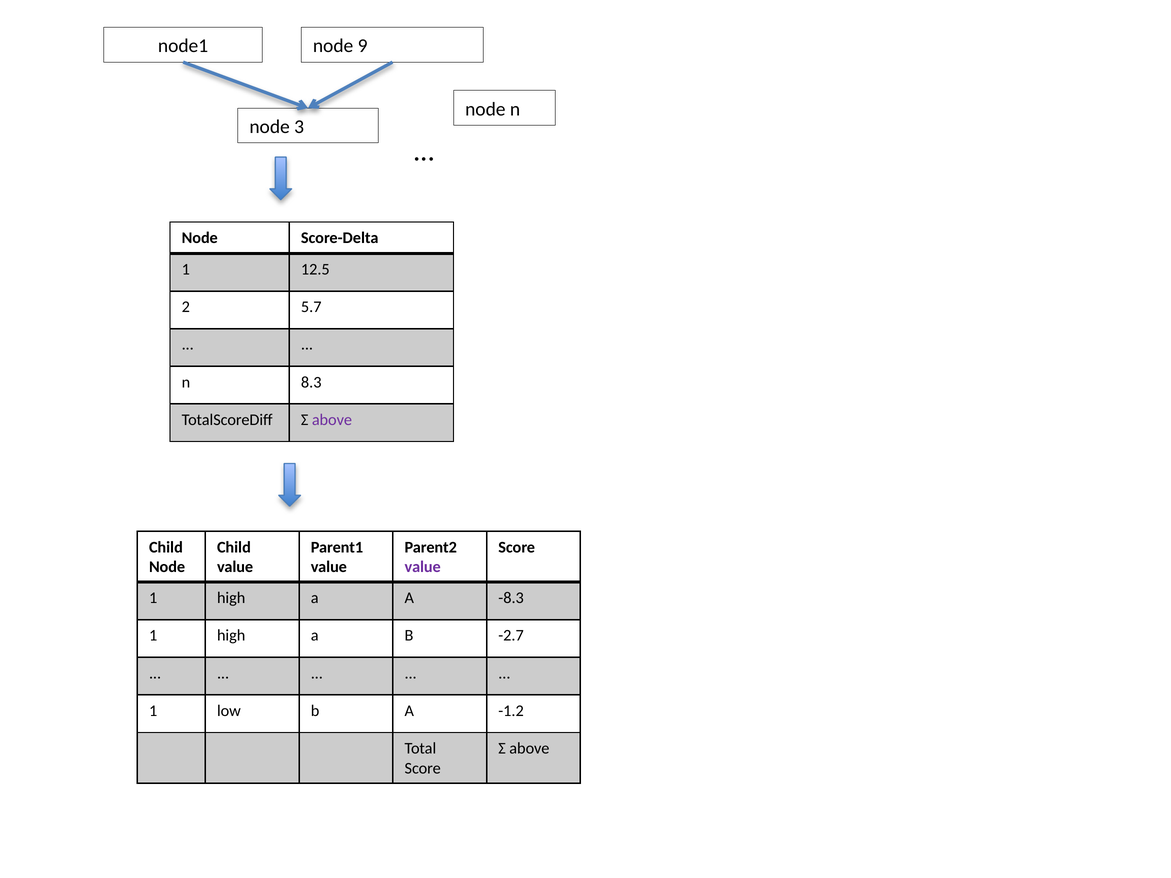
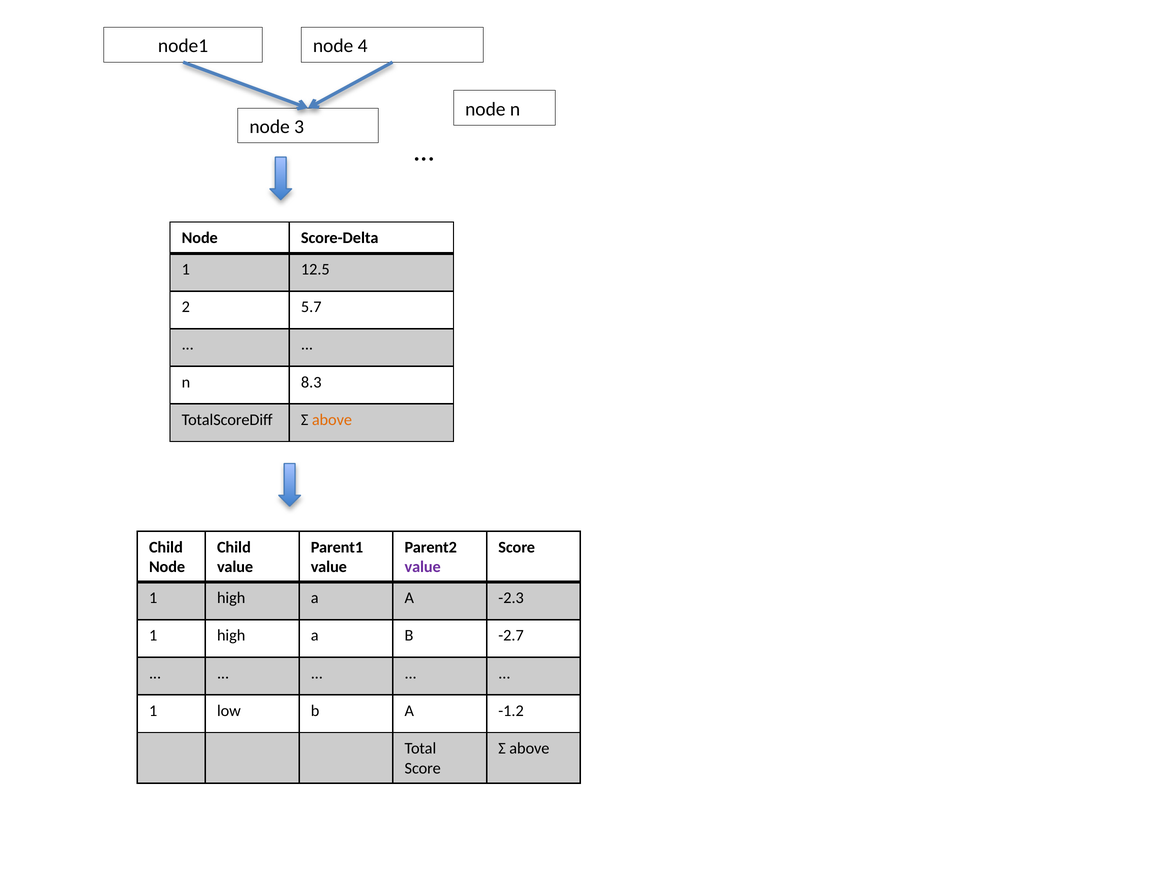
9: 9 -> 4
above at (332, 420) colour: purple -> orange
-8.3: -8.3 -> -2.3
